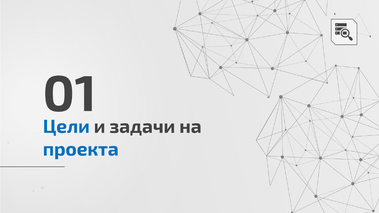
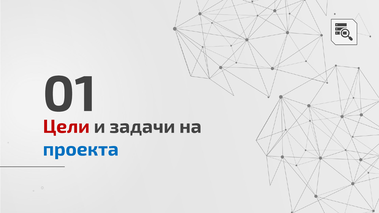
Цели colour: blue -> red
